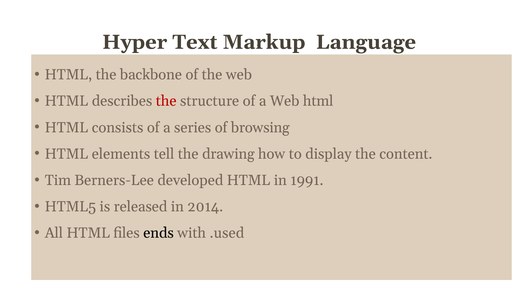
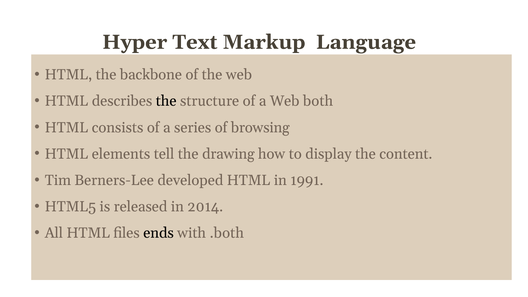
the at (166, 101) colour: red -> black
Web html: html -> both
.used: .used -> .both
